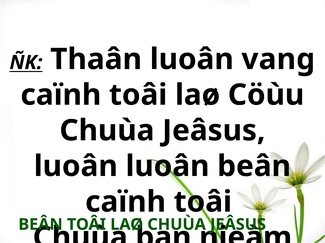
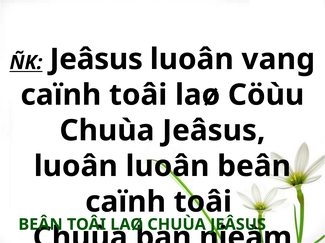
ÑK Thaân: Thaân -> Jeâsus
